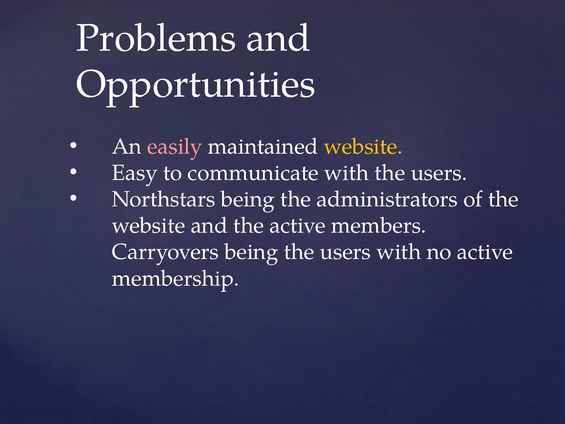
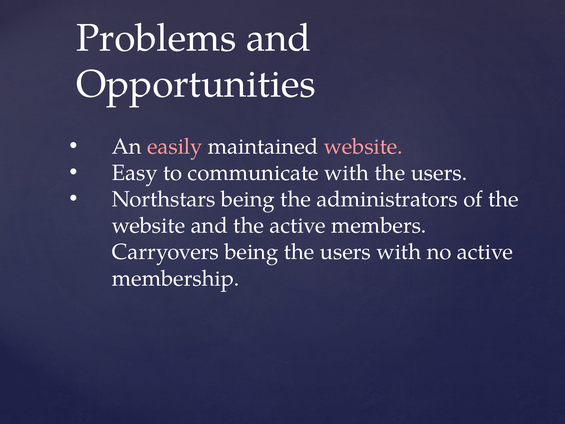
website at (363, 146) colour: yellow -> pink
